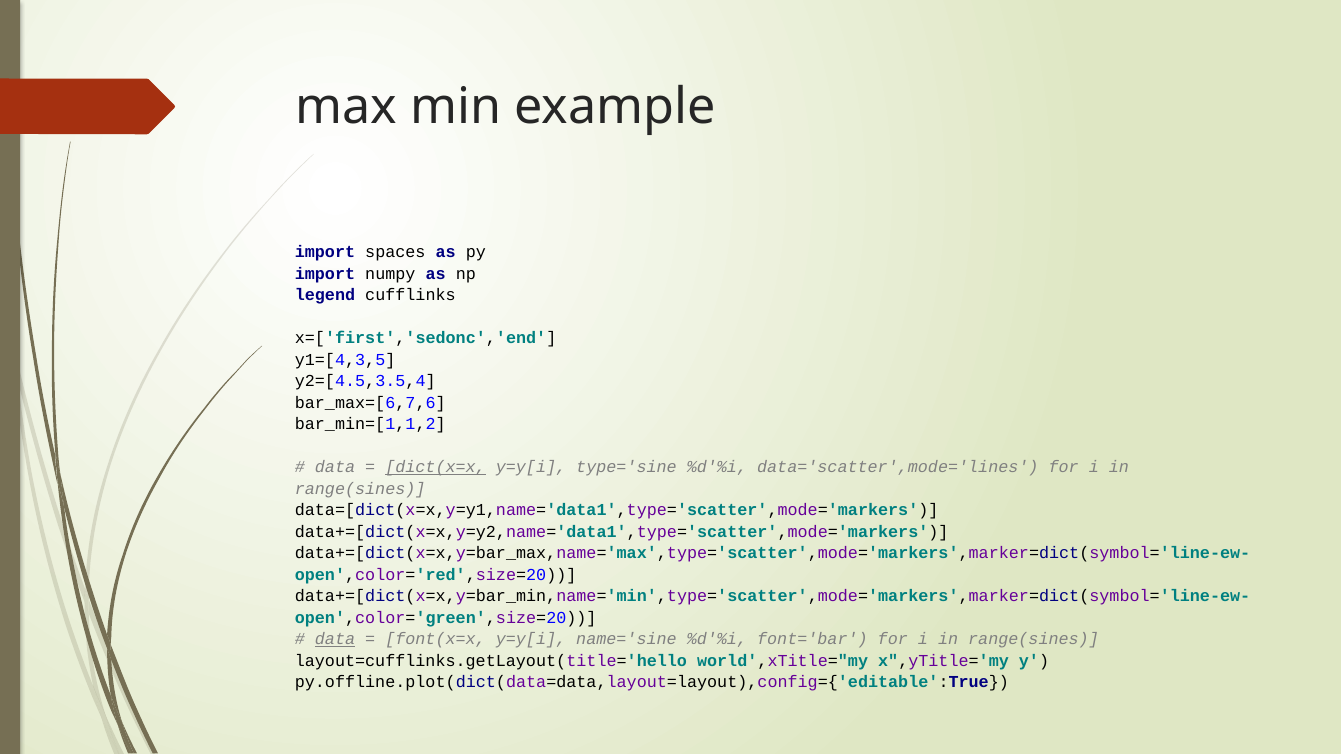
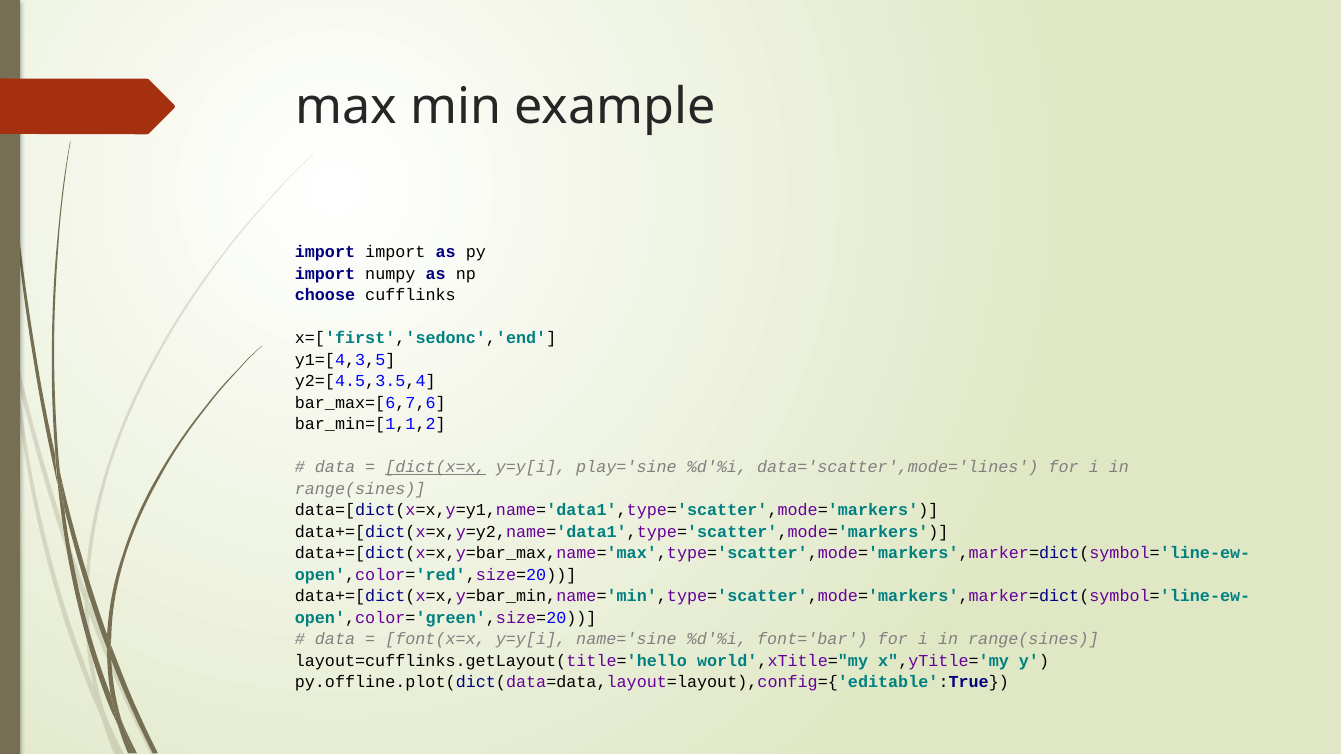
import spaces: spaces -> import
legend: legend -> choose
type='sine: type='sine -> play='sine
data at (335, 639) underline: present -> none
